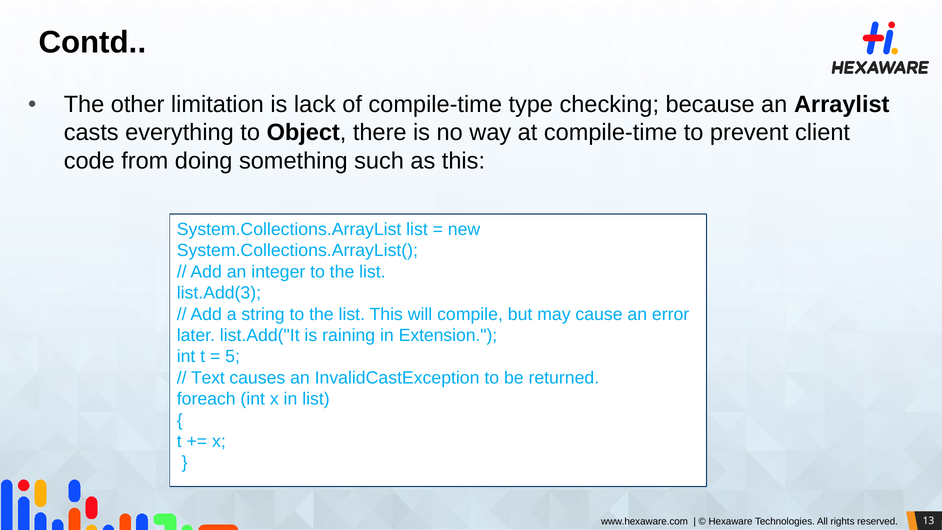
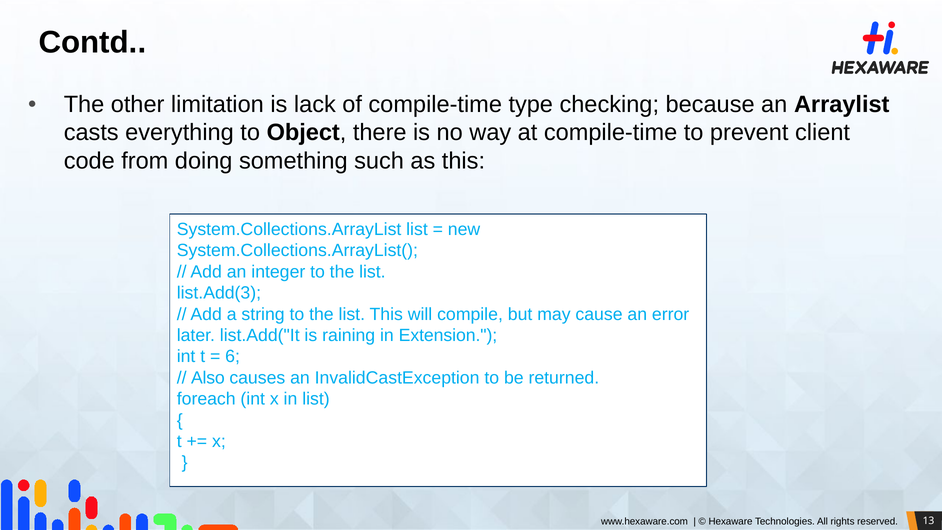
5: 5 -> 6
Text: Text -> Also
